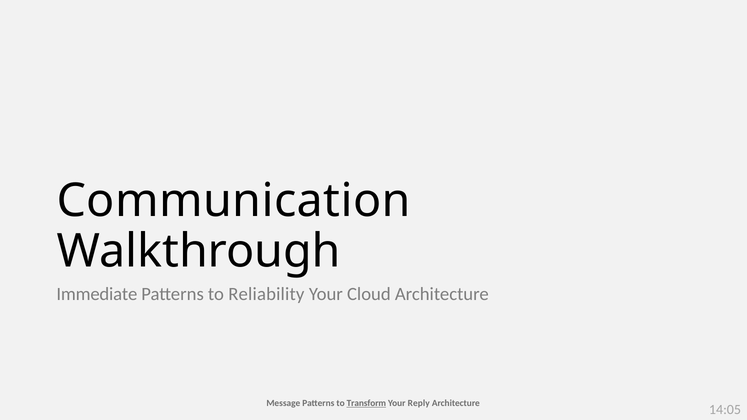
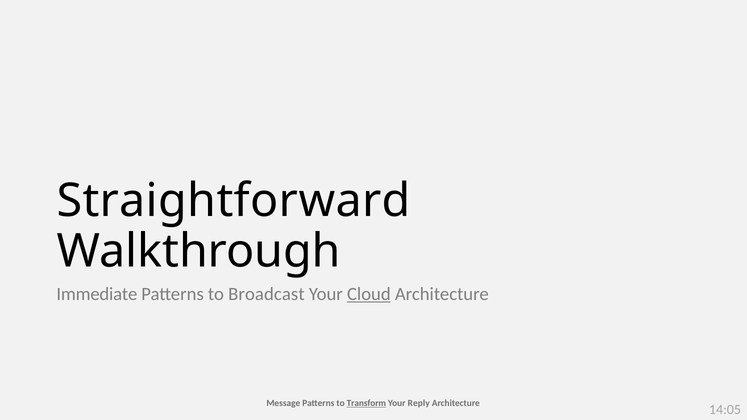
Communication: Communication -> Straightforward
Reliability: Reliability -> Broadcast
Cloud underline: none -> present
